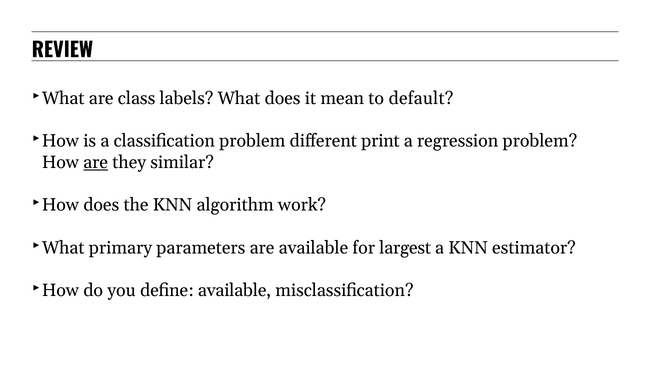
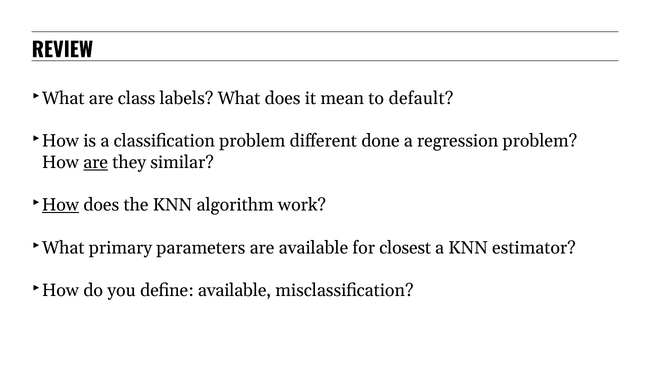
print: print -> done
How at (60, 205) underline: none -> present
largest: largest -> closest
